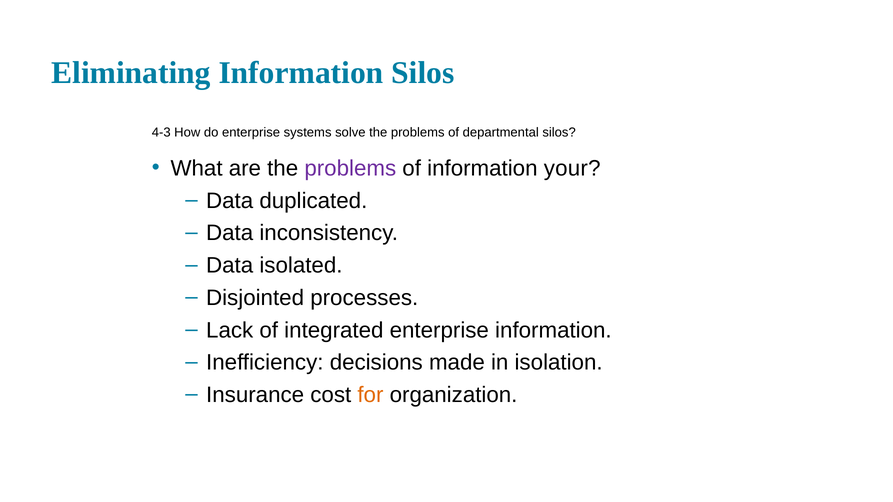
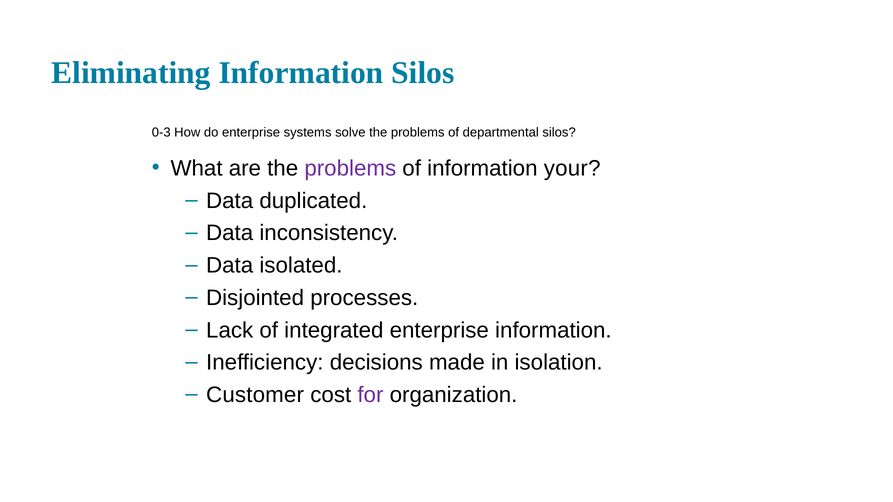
4-3: 4-3 -> 0-3
Insurance: Insurance -> Customer
for colour: orange -> purple
